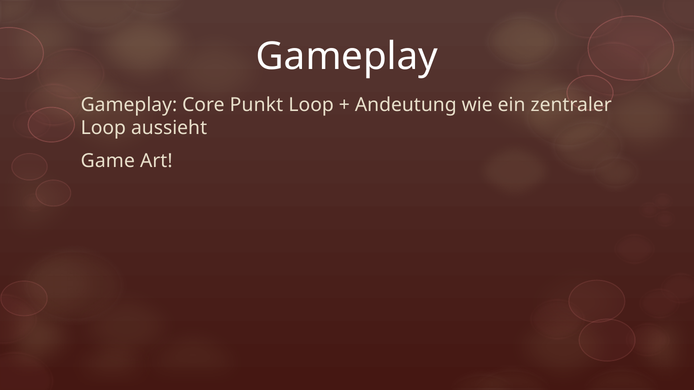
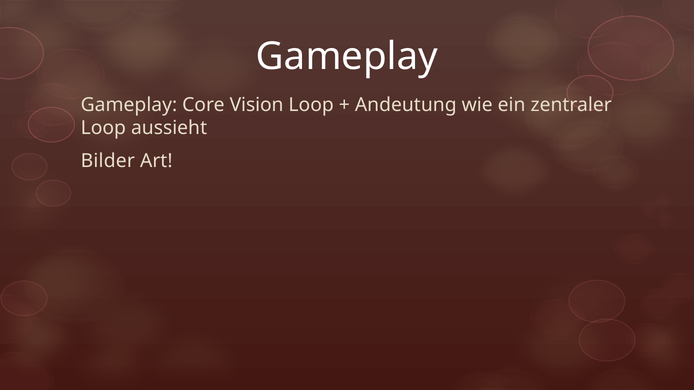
Punkt: Punkt -> Vision
Game: Game -> Bilder
